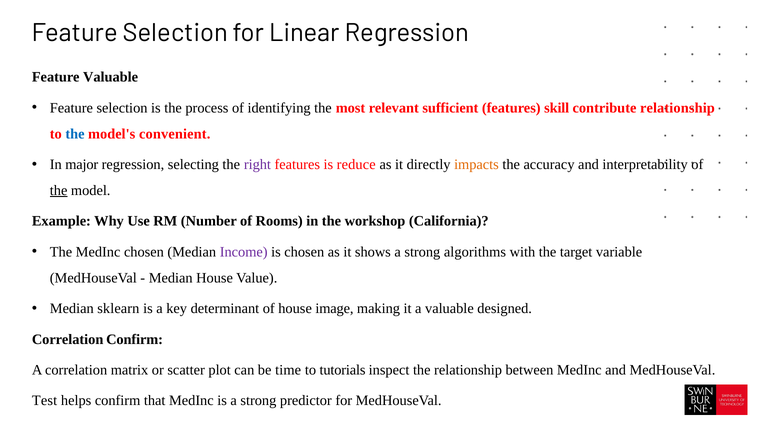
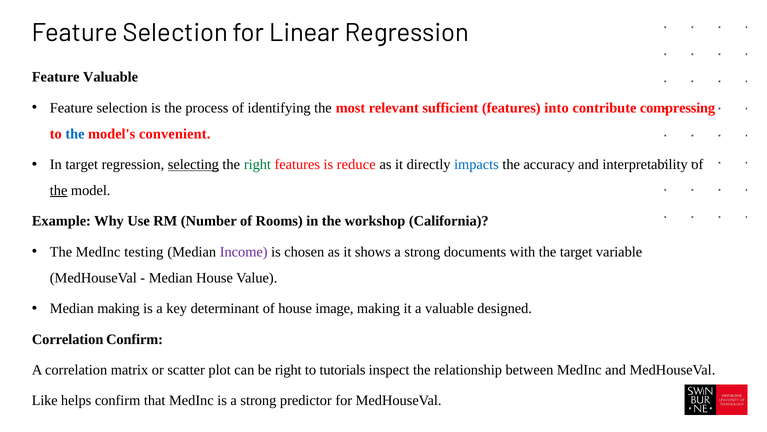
skill: skill -> into
contribute relationship: relationship -> compressing
In major: major -> target
selecting underline: none -> present
right at (257, 164) colour: purple -> green
impacts colour: orange -> blue
MedInc chosen: chosen -> testing
algorithms: algorithms -> documents
Median sklearn: sklearn -> making
be time: time -> right
Test: Test -> Like
